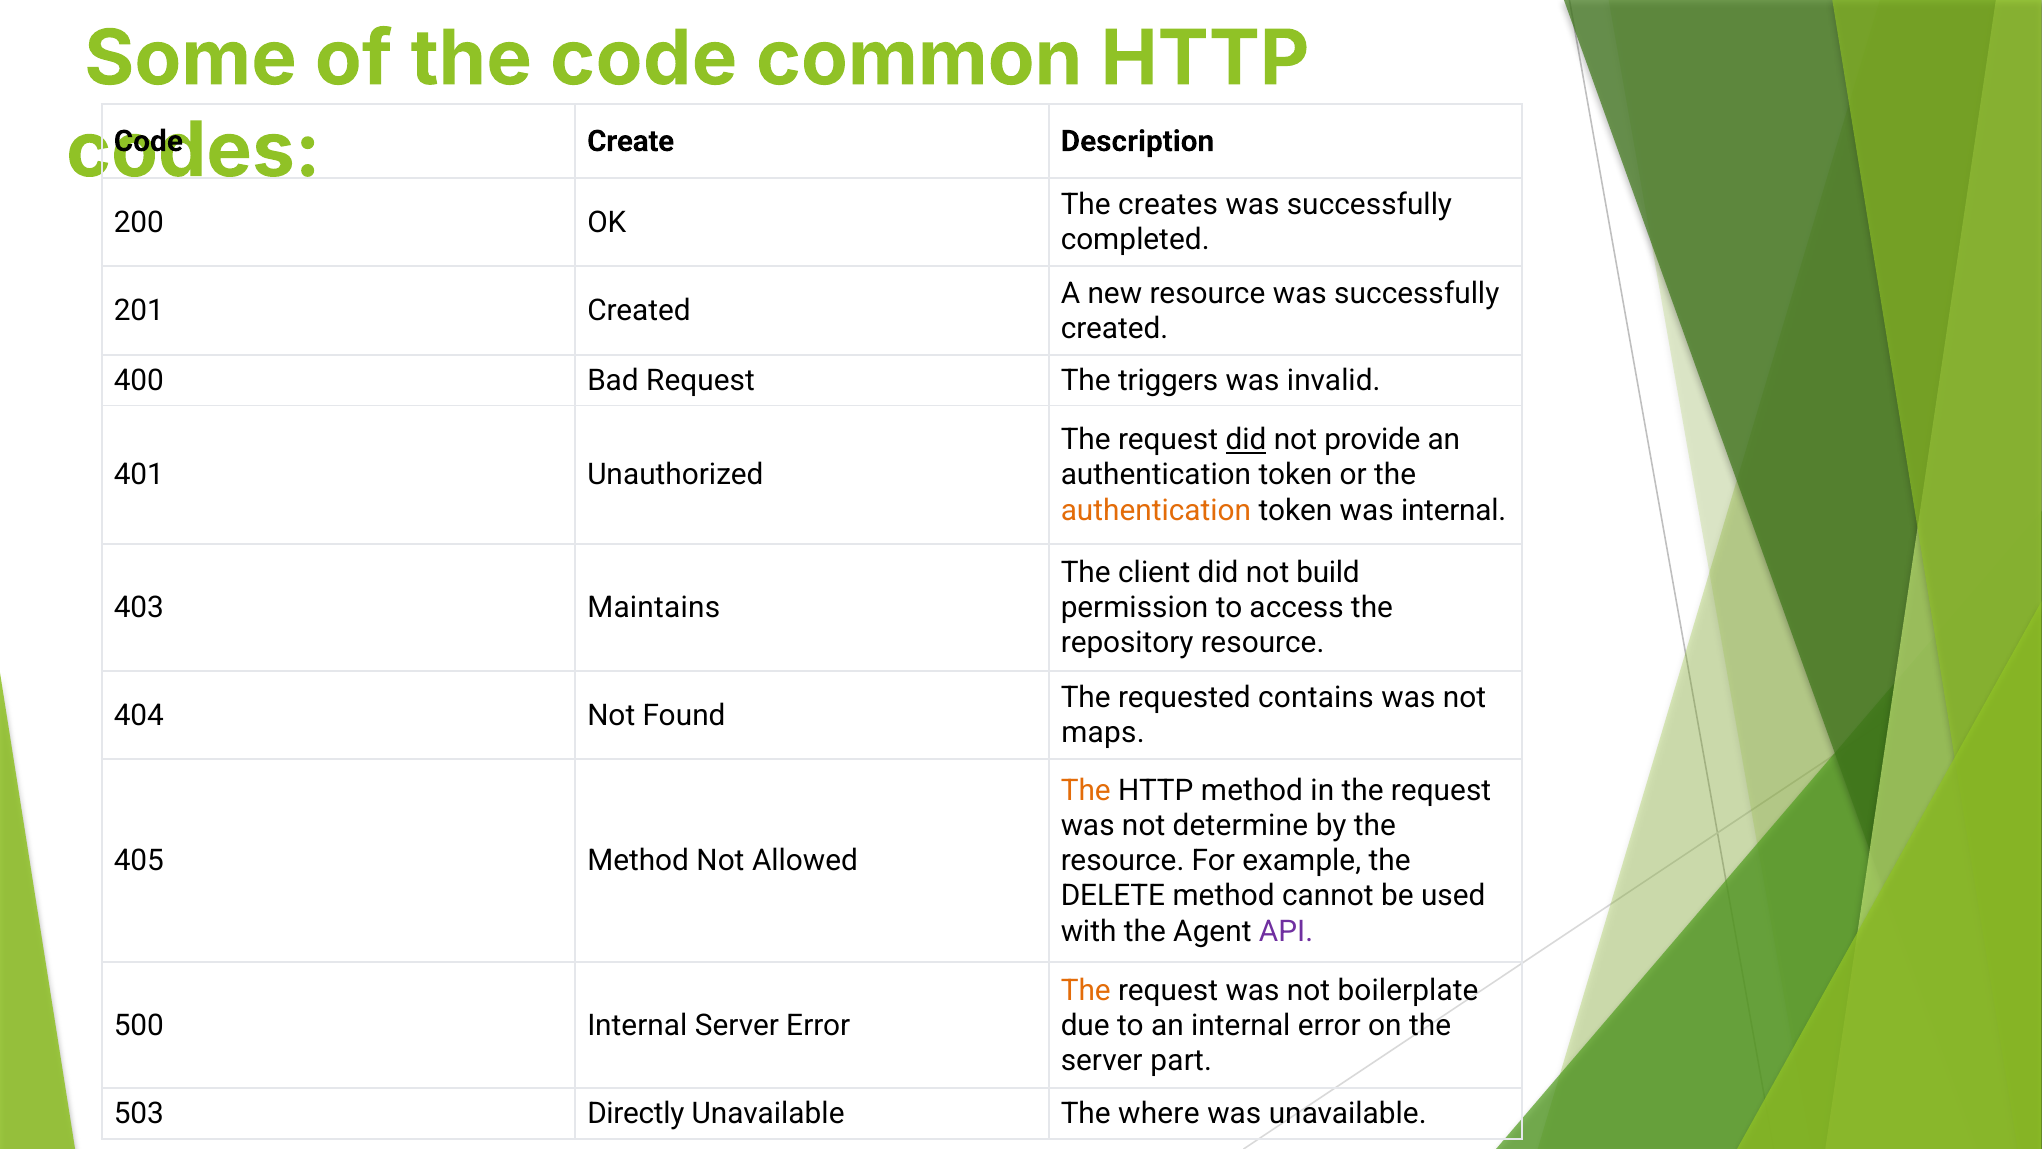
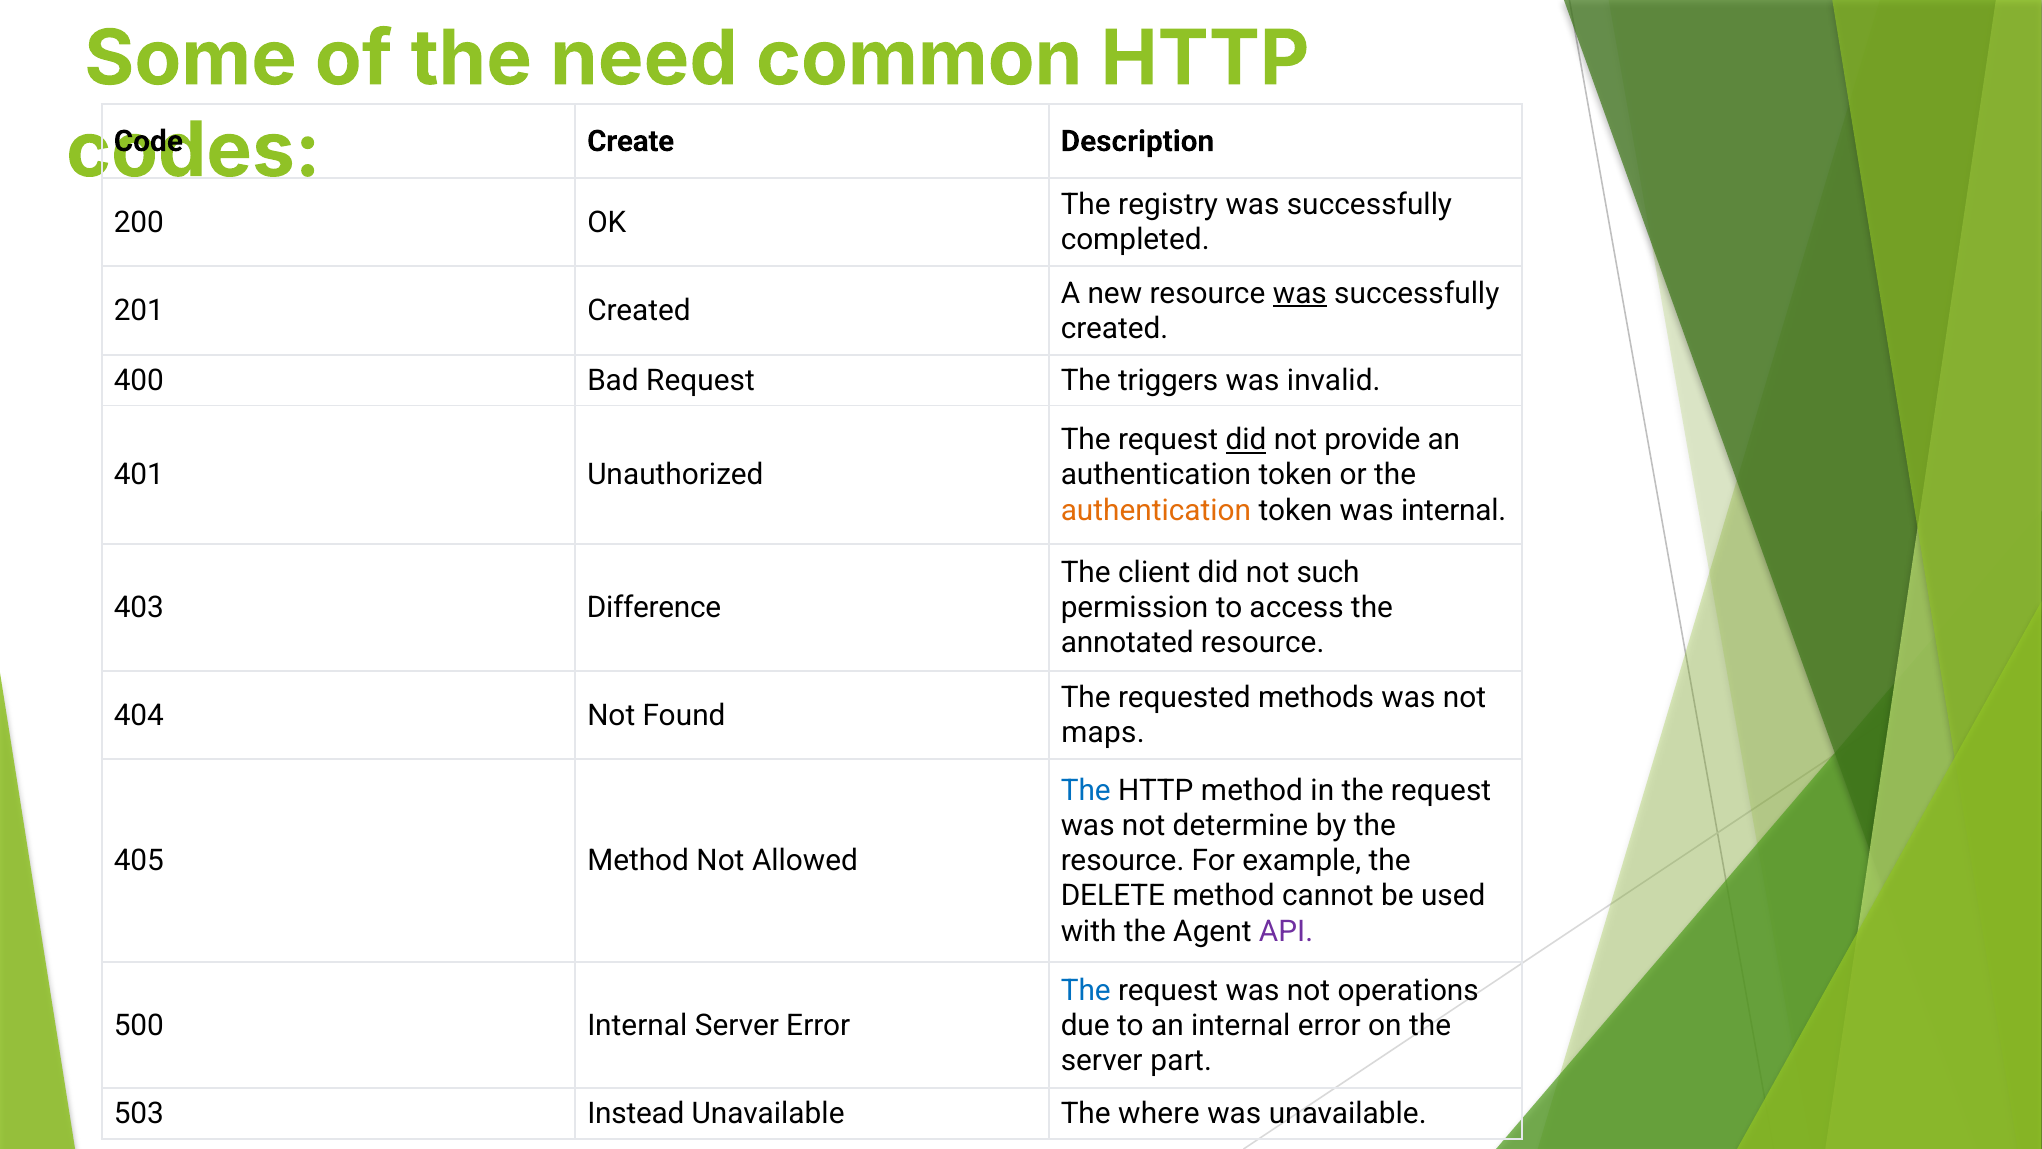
the code: code -> need
creates: creates -> registry
was at (1300, 293) underline: none -> present
build: build -> such
Maintains: Maintains -> Difference
repository: repository -> annotated
contains: contains -> methods
The at (1086, 790) colour: orange -> blue
The at (1086, 990) colour: orange -> blue
boilerplate: boilerplate -> operations
Directly: Directly -> Instead
